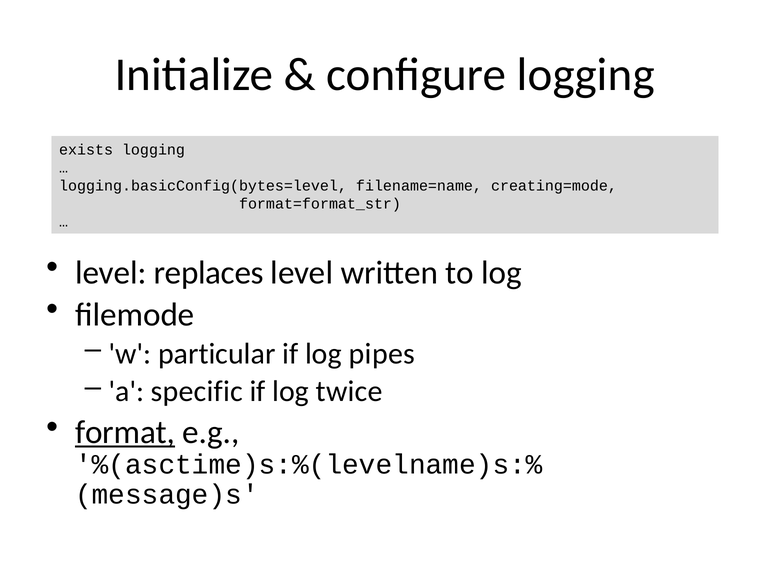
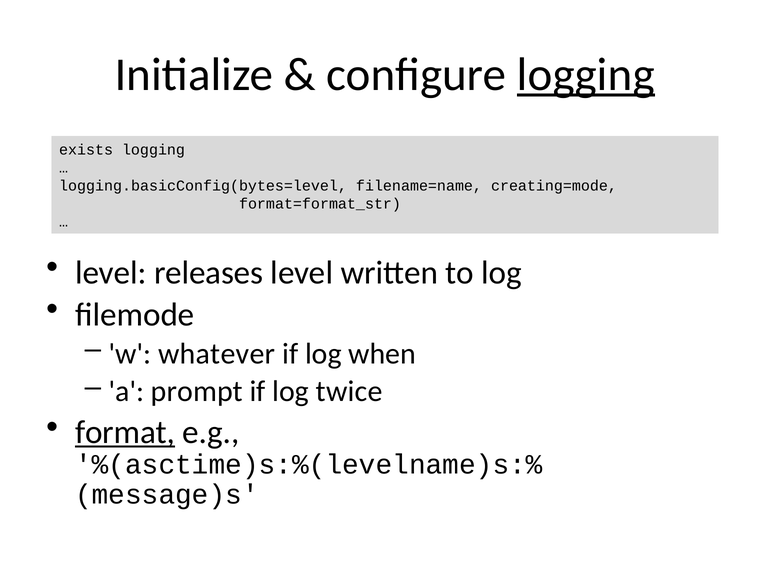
logging at (586, 75) underline: none -> present
replaces: replaces -> releases
particular: particular -> whatever
pipes: pipes -> when
specific: specific -> prompt
